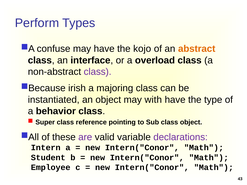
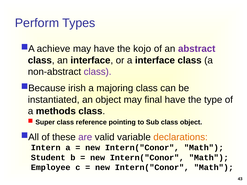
confuse: confuse -> achieve
abstract colour: orange -> purple
a overload: overload -> interface
with: with -> final
behavior: behavior -> methods
declarations colour: purple -> orange
